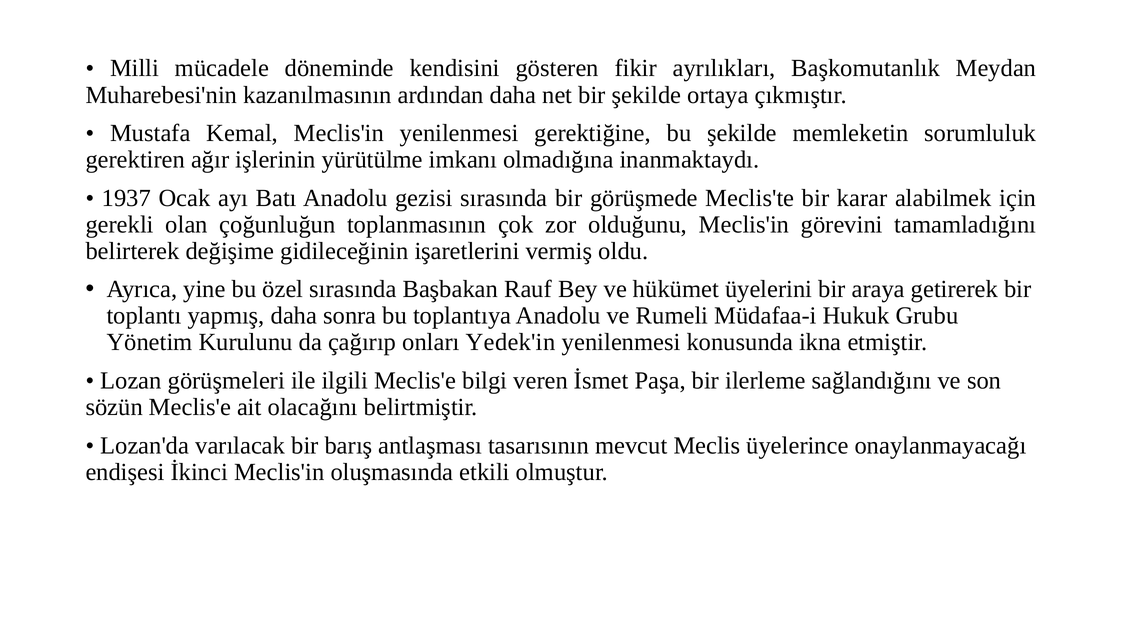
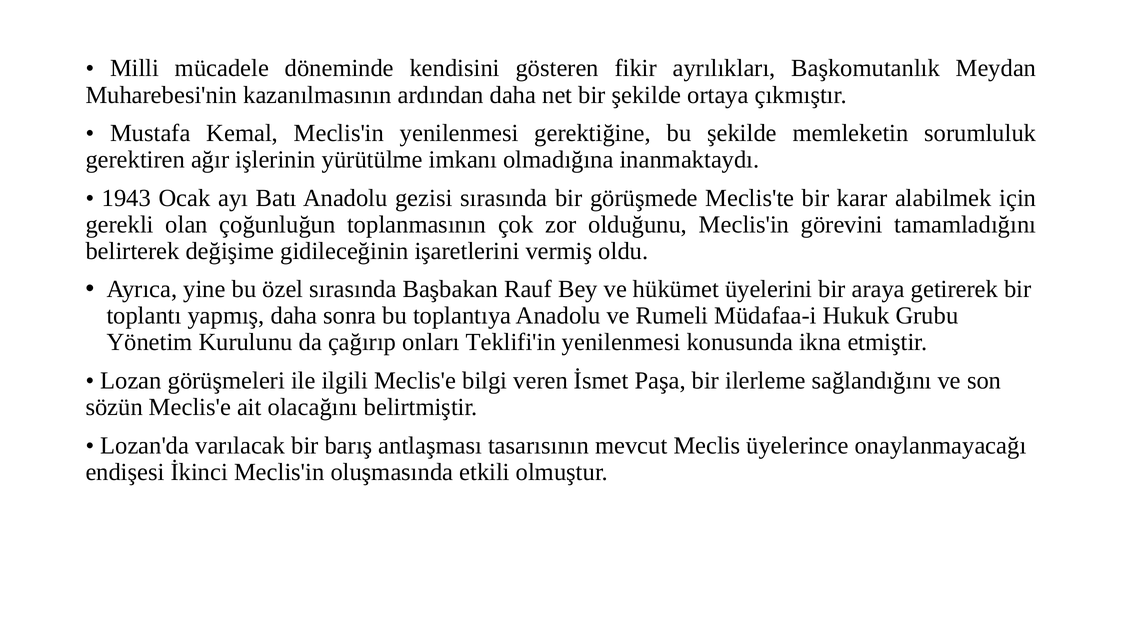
1937: 1937 -> 1943
Yedek'in: Yedek'in -> Teklifi'in
